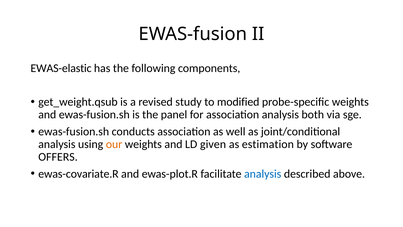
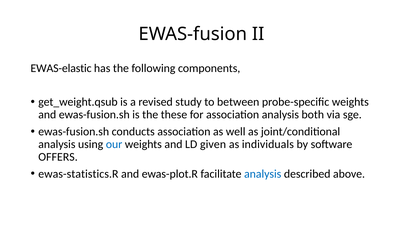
modified: modified -> between
panel: panel -> these
our colour: orange -> blue
estimation: estimation -> individuals
ewas-covariate.R: ewas-covariate.R -> ewas-statistics.R
